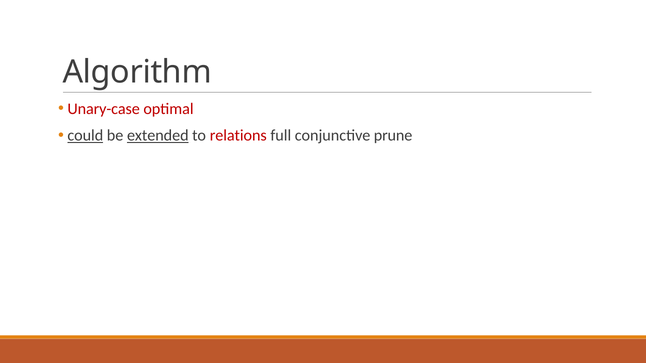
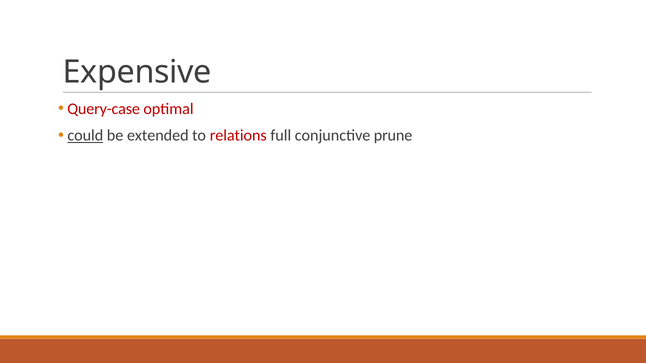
Algorithm: Algorithm -> Expensive
Unary-case: Unary-case -> Query-case
extended underline: present -> none
